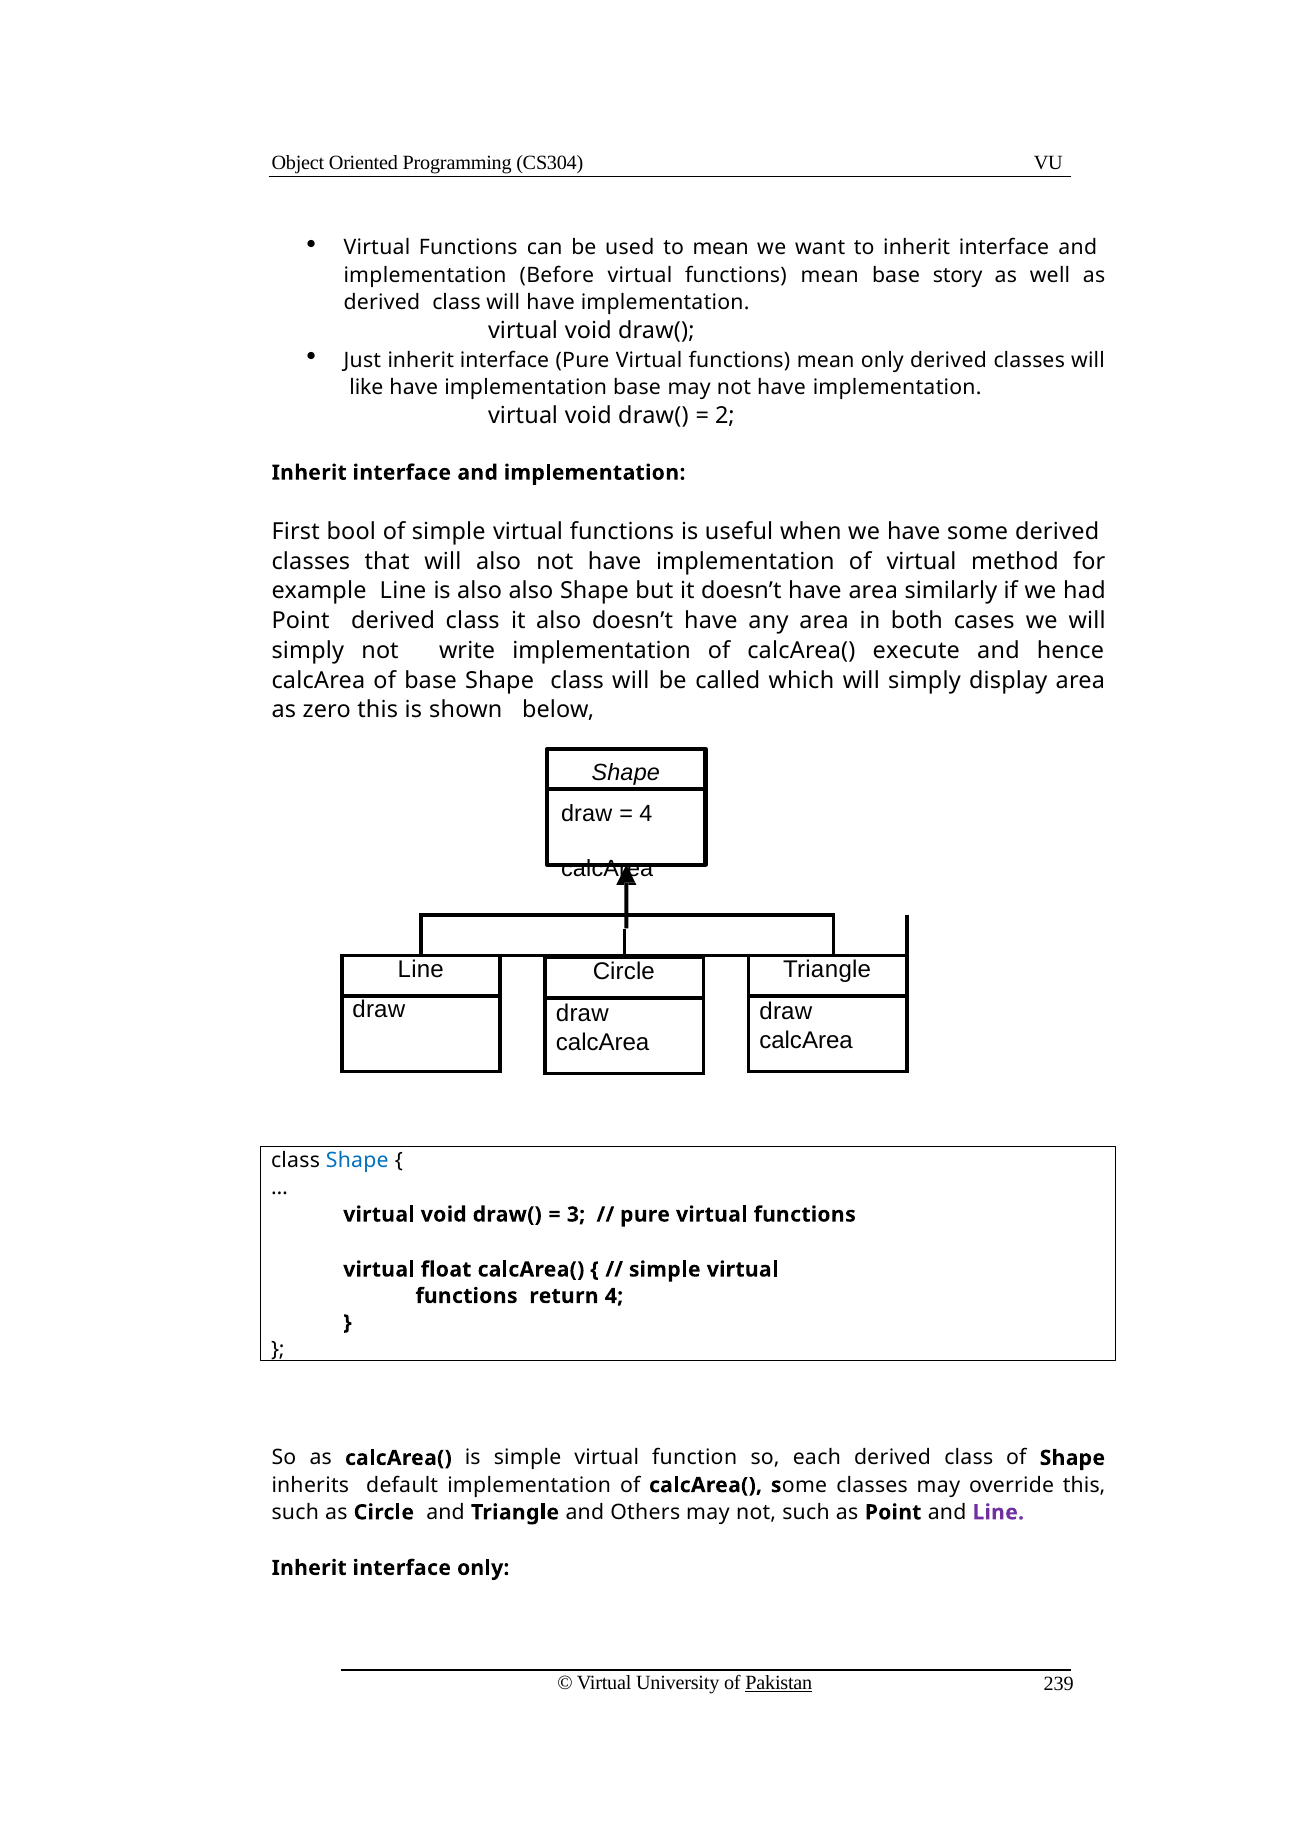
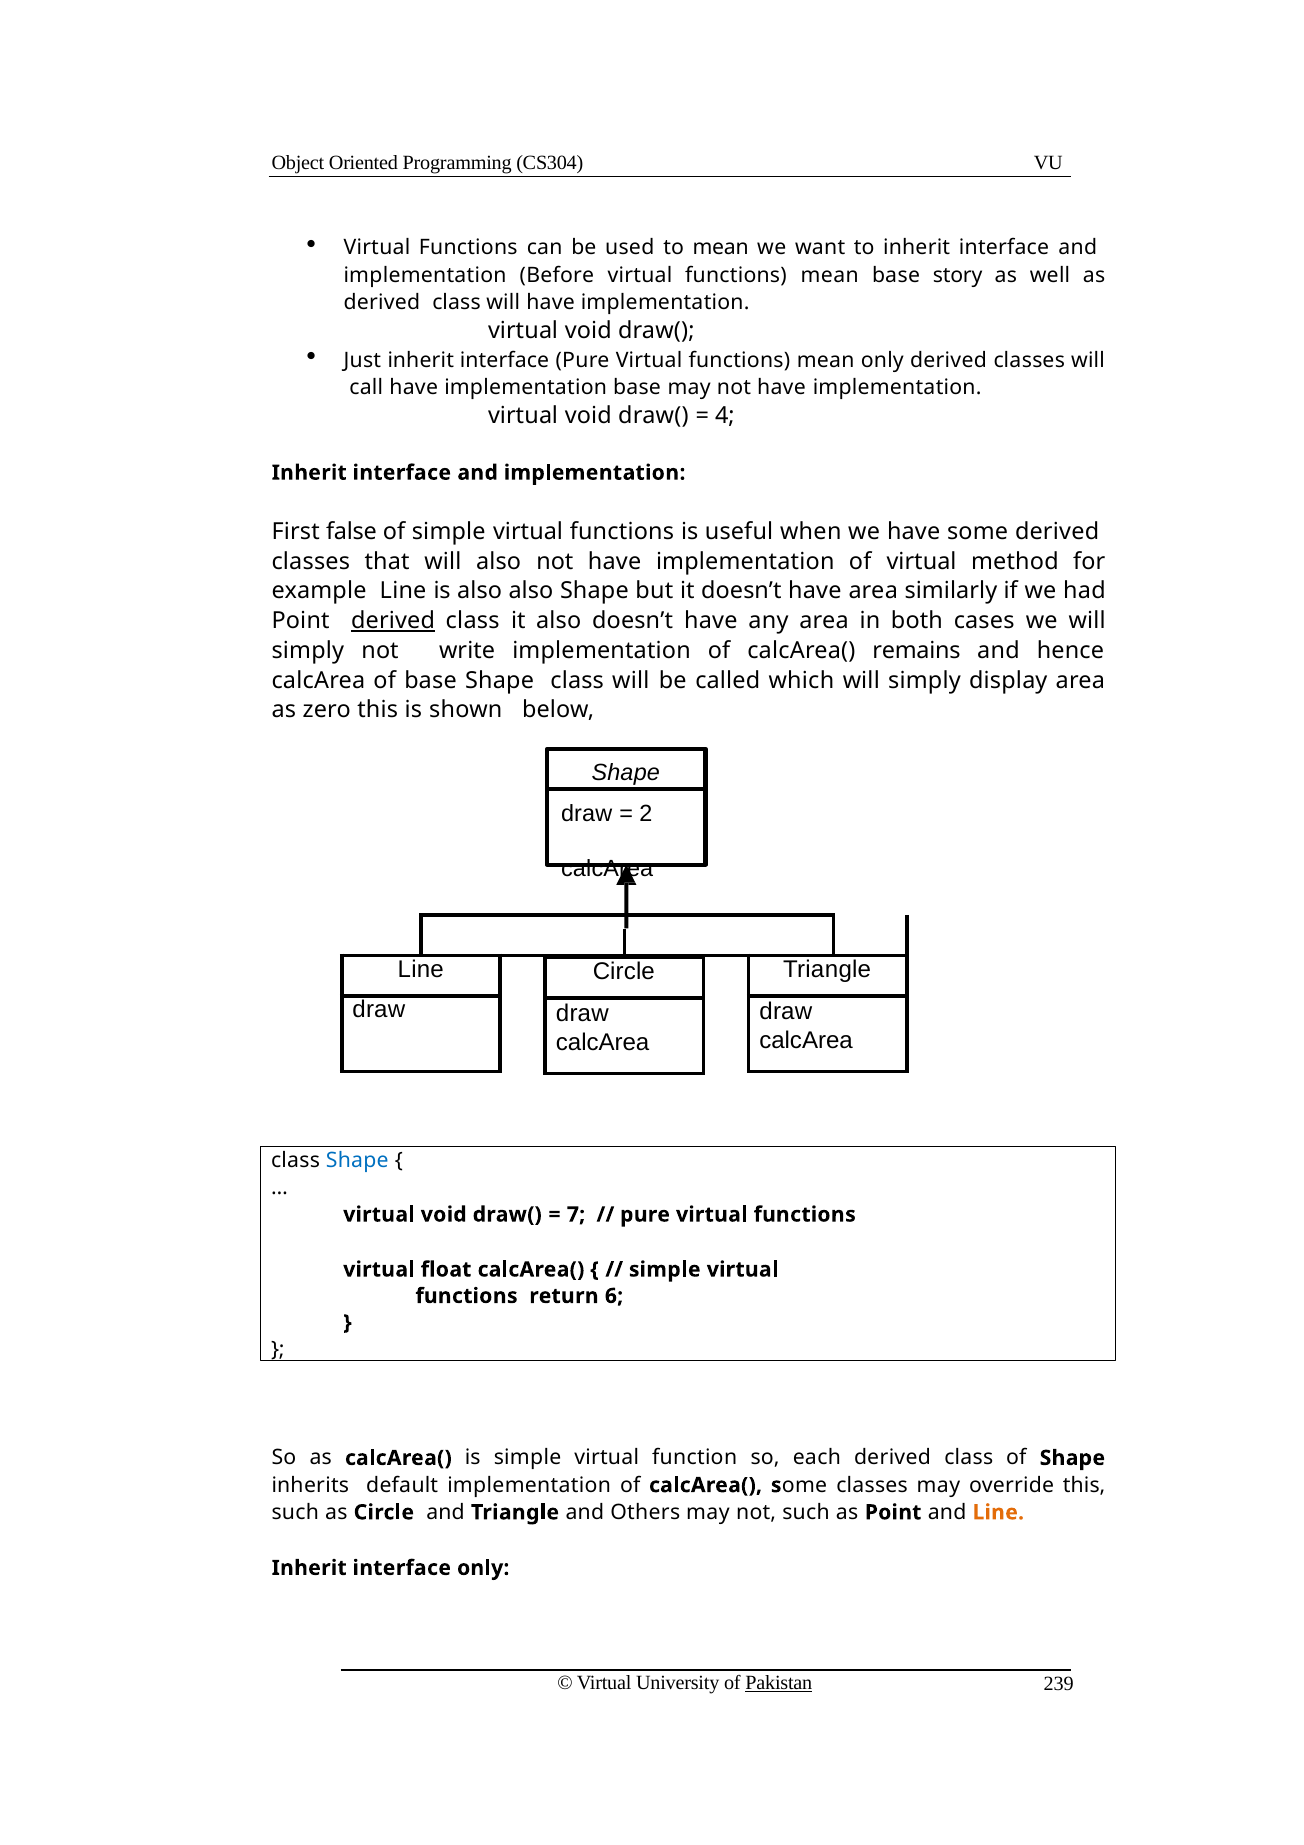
like: like -> call
2: 2 -> 4
bool: bool -> false
derived at (393, 621) underline: none -> present
execute: execute -> remains
4 at (646, 814): 4 -> 2
3: 3 -> 7
return 4: 4 -> 6
Line at (998, 1513) colour: purple -> orange
